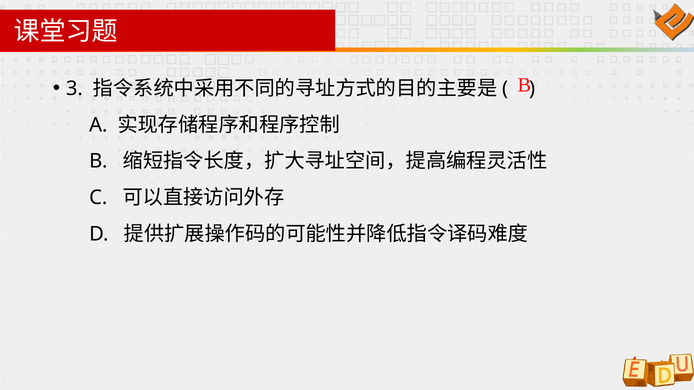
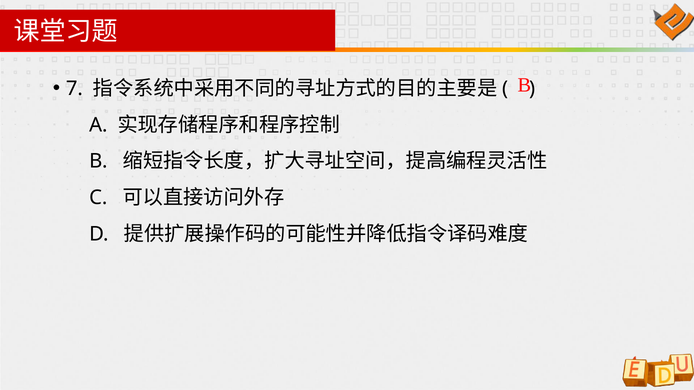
3: 3 -> 7
